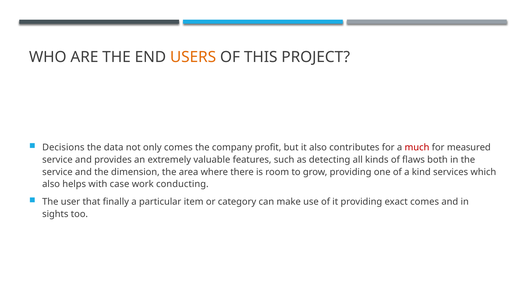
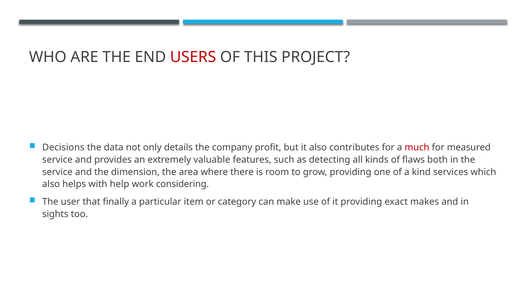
USERS colour: orange -> red
only comes: comes -> details
case: case -> help
conducting: conducting -> considering
exact comes: comes -> makes
